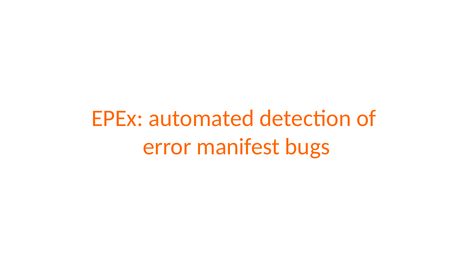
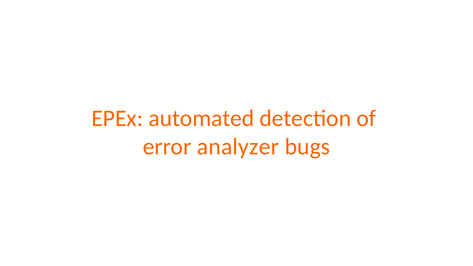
manifest: manifest -> analyzer
